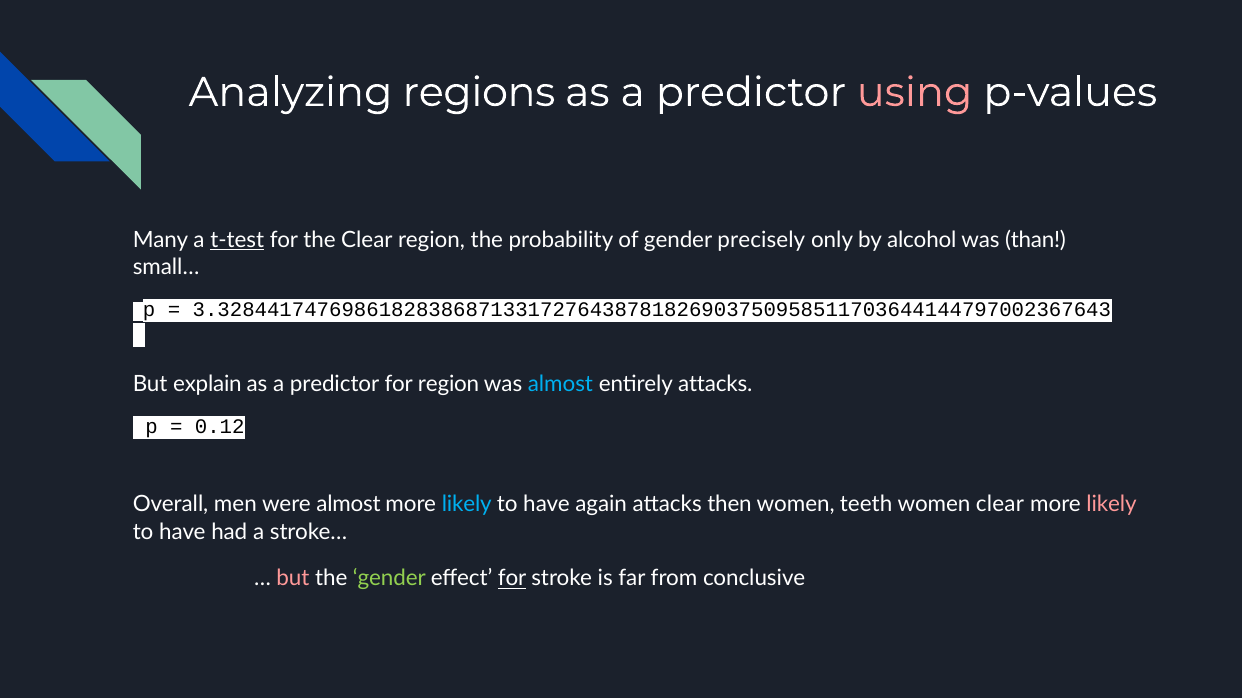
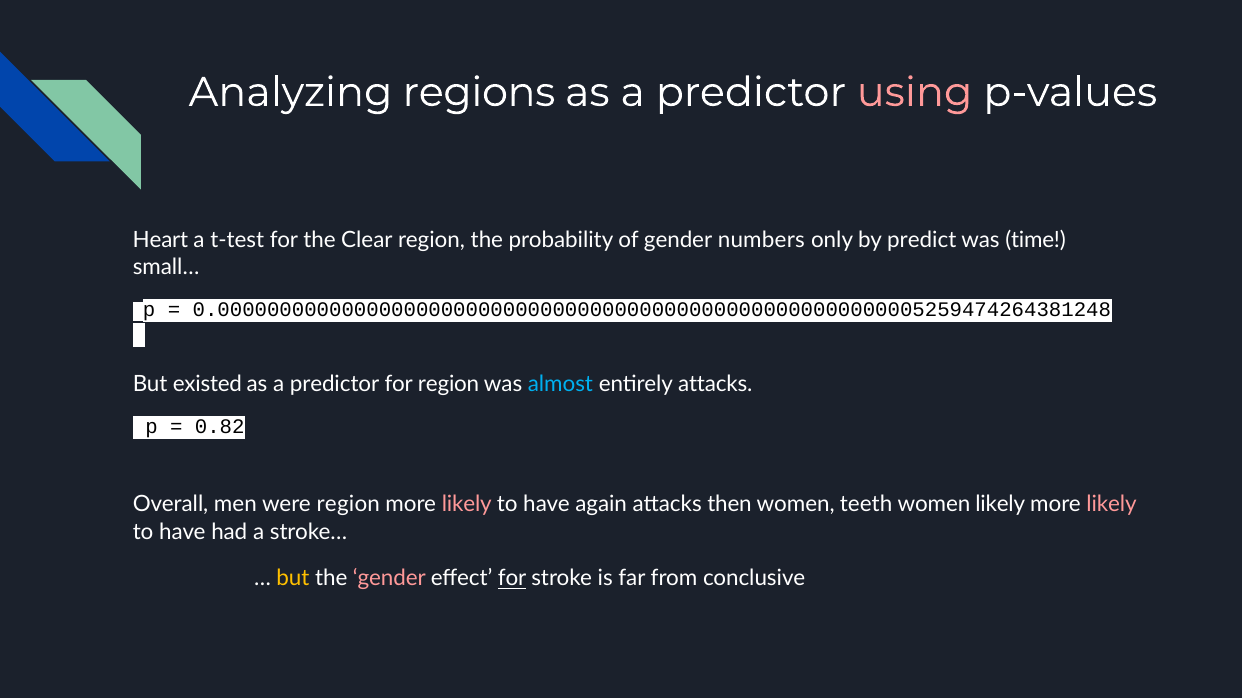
Many: Many -> Heart
t-test underline: present -> none
precisely: precisely -> numbers
alcohol: alcohol -> predict
than: than -> time
3.328441747698618283868713317276438781826903750958511703644144797002367643: 3.328441747698618283868713317276438781826903750958511703644144797002367643 -> 0.000000000000000000000000000000000000000000000000000000005259474264381248
explain: explain -> existed
0.12: 0.12 -> 0.82
were almost: almost -> region
likely at (467, 505) colour: light blue -> pink
women clear: clear -> likely
but at (293, 579) colour: pink -> yellow
gender at (389, 579) colour: light green -> pink
